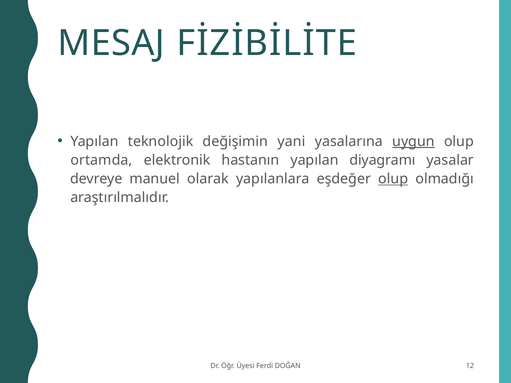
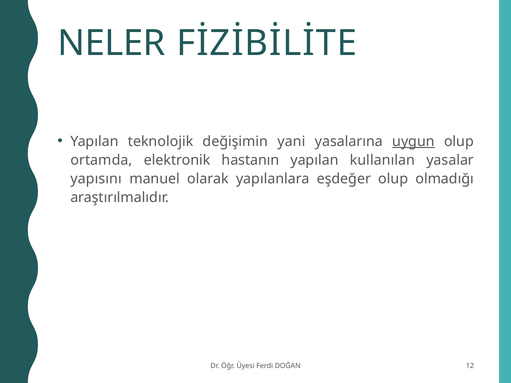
MESAJ: MESAJ -> NELER
diyagramı: diyagramı -> kullanılan
devreye: devreye -> yapısını
olup at (393, 179) underline: present -> none
